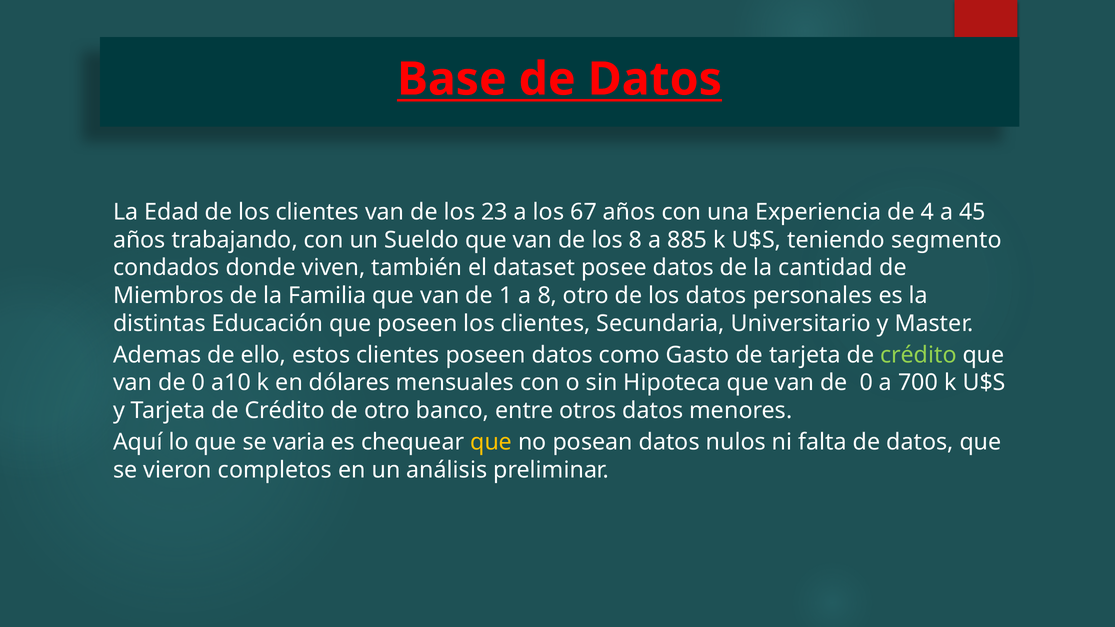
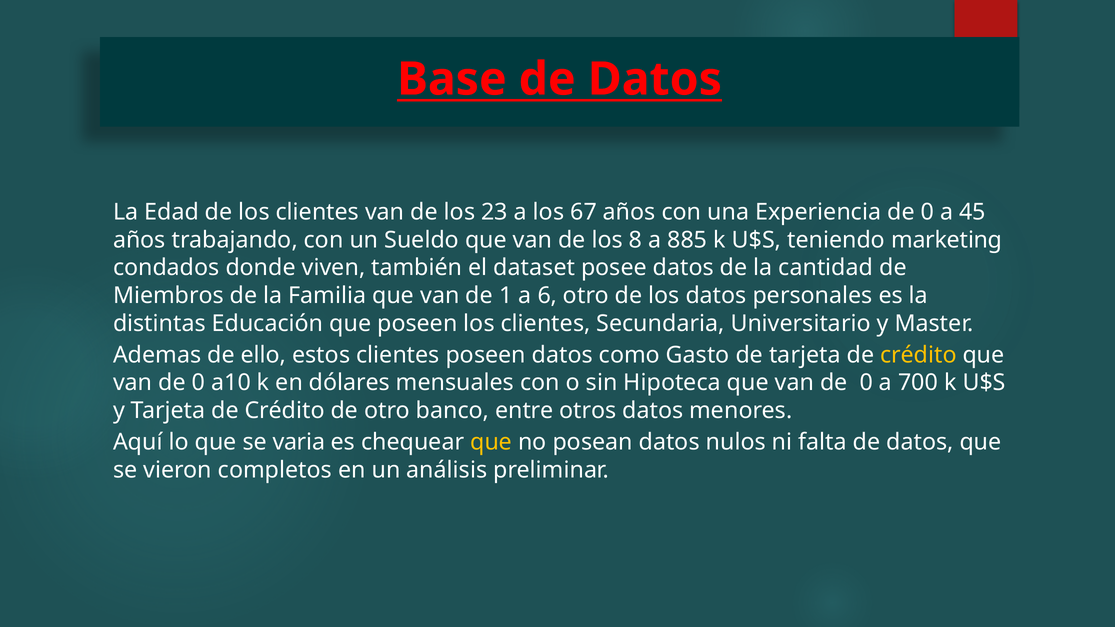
Experiencia de 4: 4 -> 0
segmento: segmento -> marketing
a 8: 8 -> 6
crédito at (918, 355) colour: light green -> yellow
